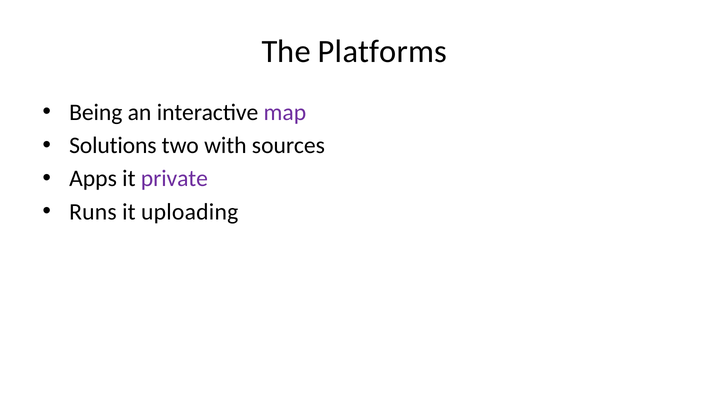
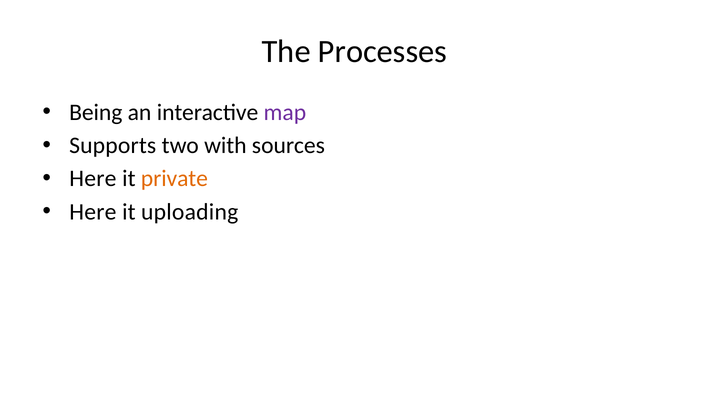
Platforms: Platforms -> Processes
Solutions: Solutions -> Supports
Apps at (93, 179): Apps -> Here
private colour: purple -> orange
Runs at (93, 212): Runs -> Here
